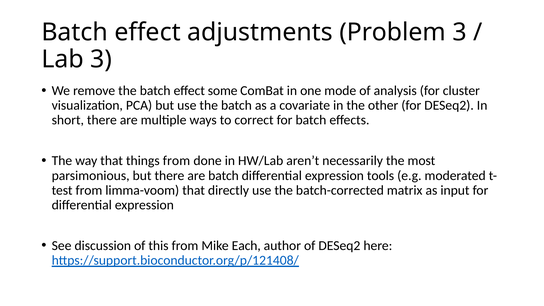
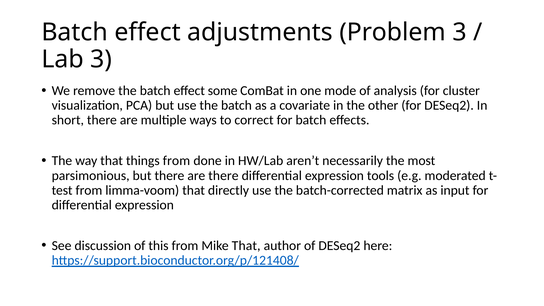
are batch: batch -> there
Mike Each: Each -> That
